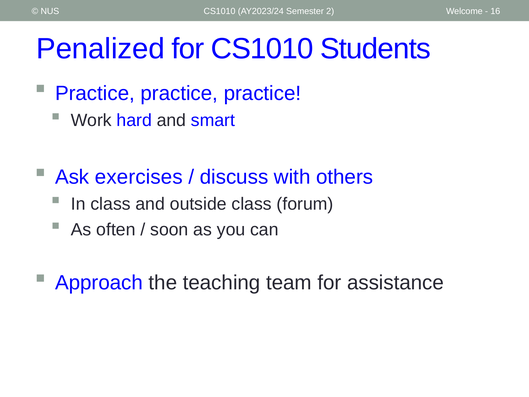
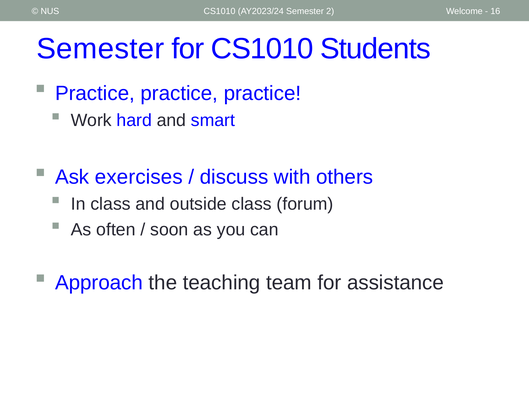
Penalized at (101, 49): Penalized -> Semester
